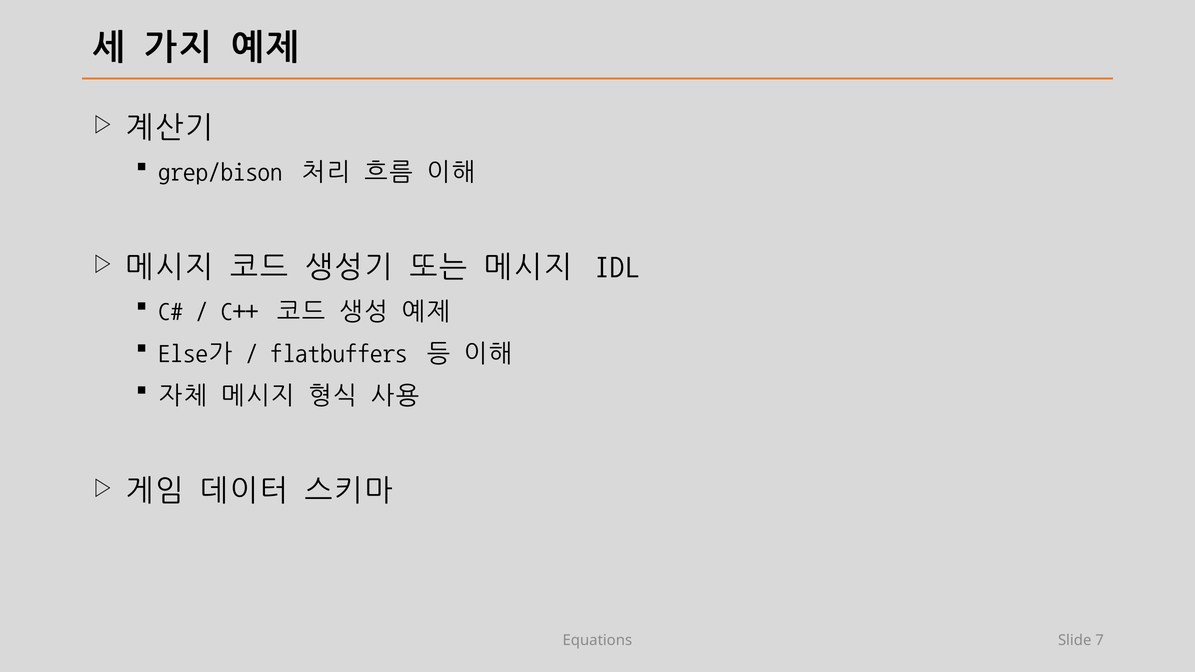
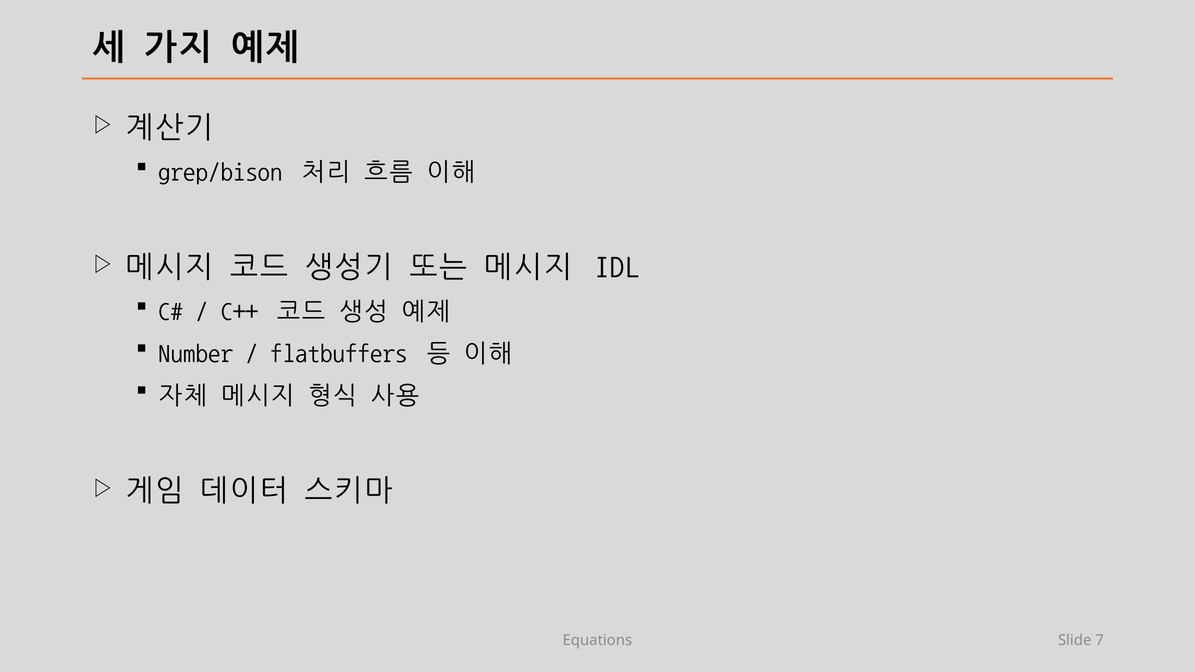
Else가: Else가 -> Number
